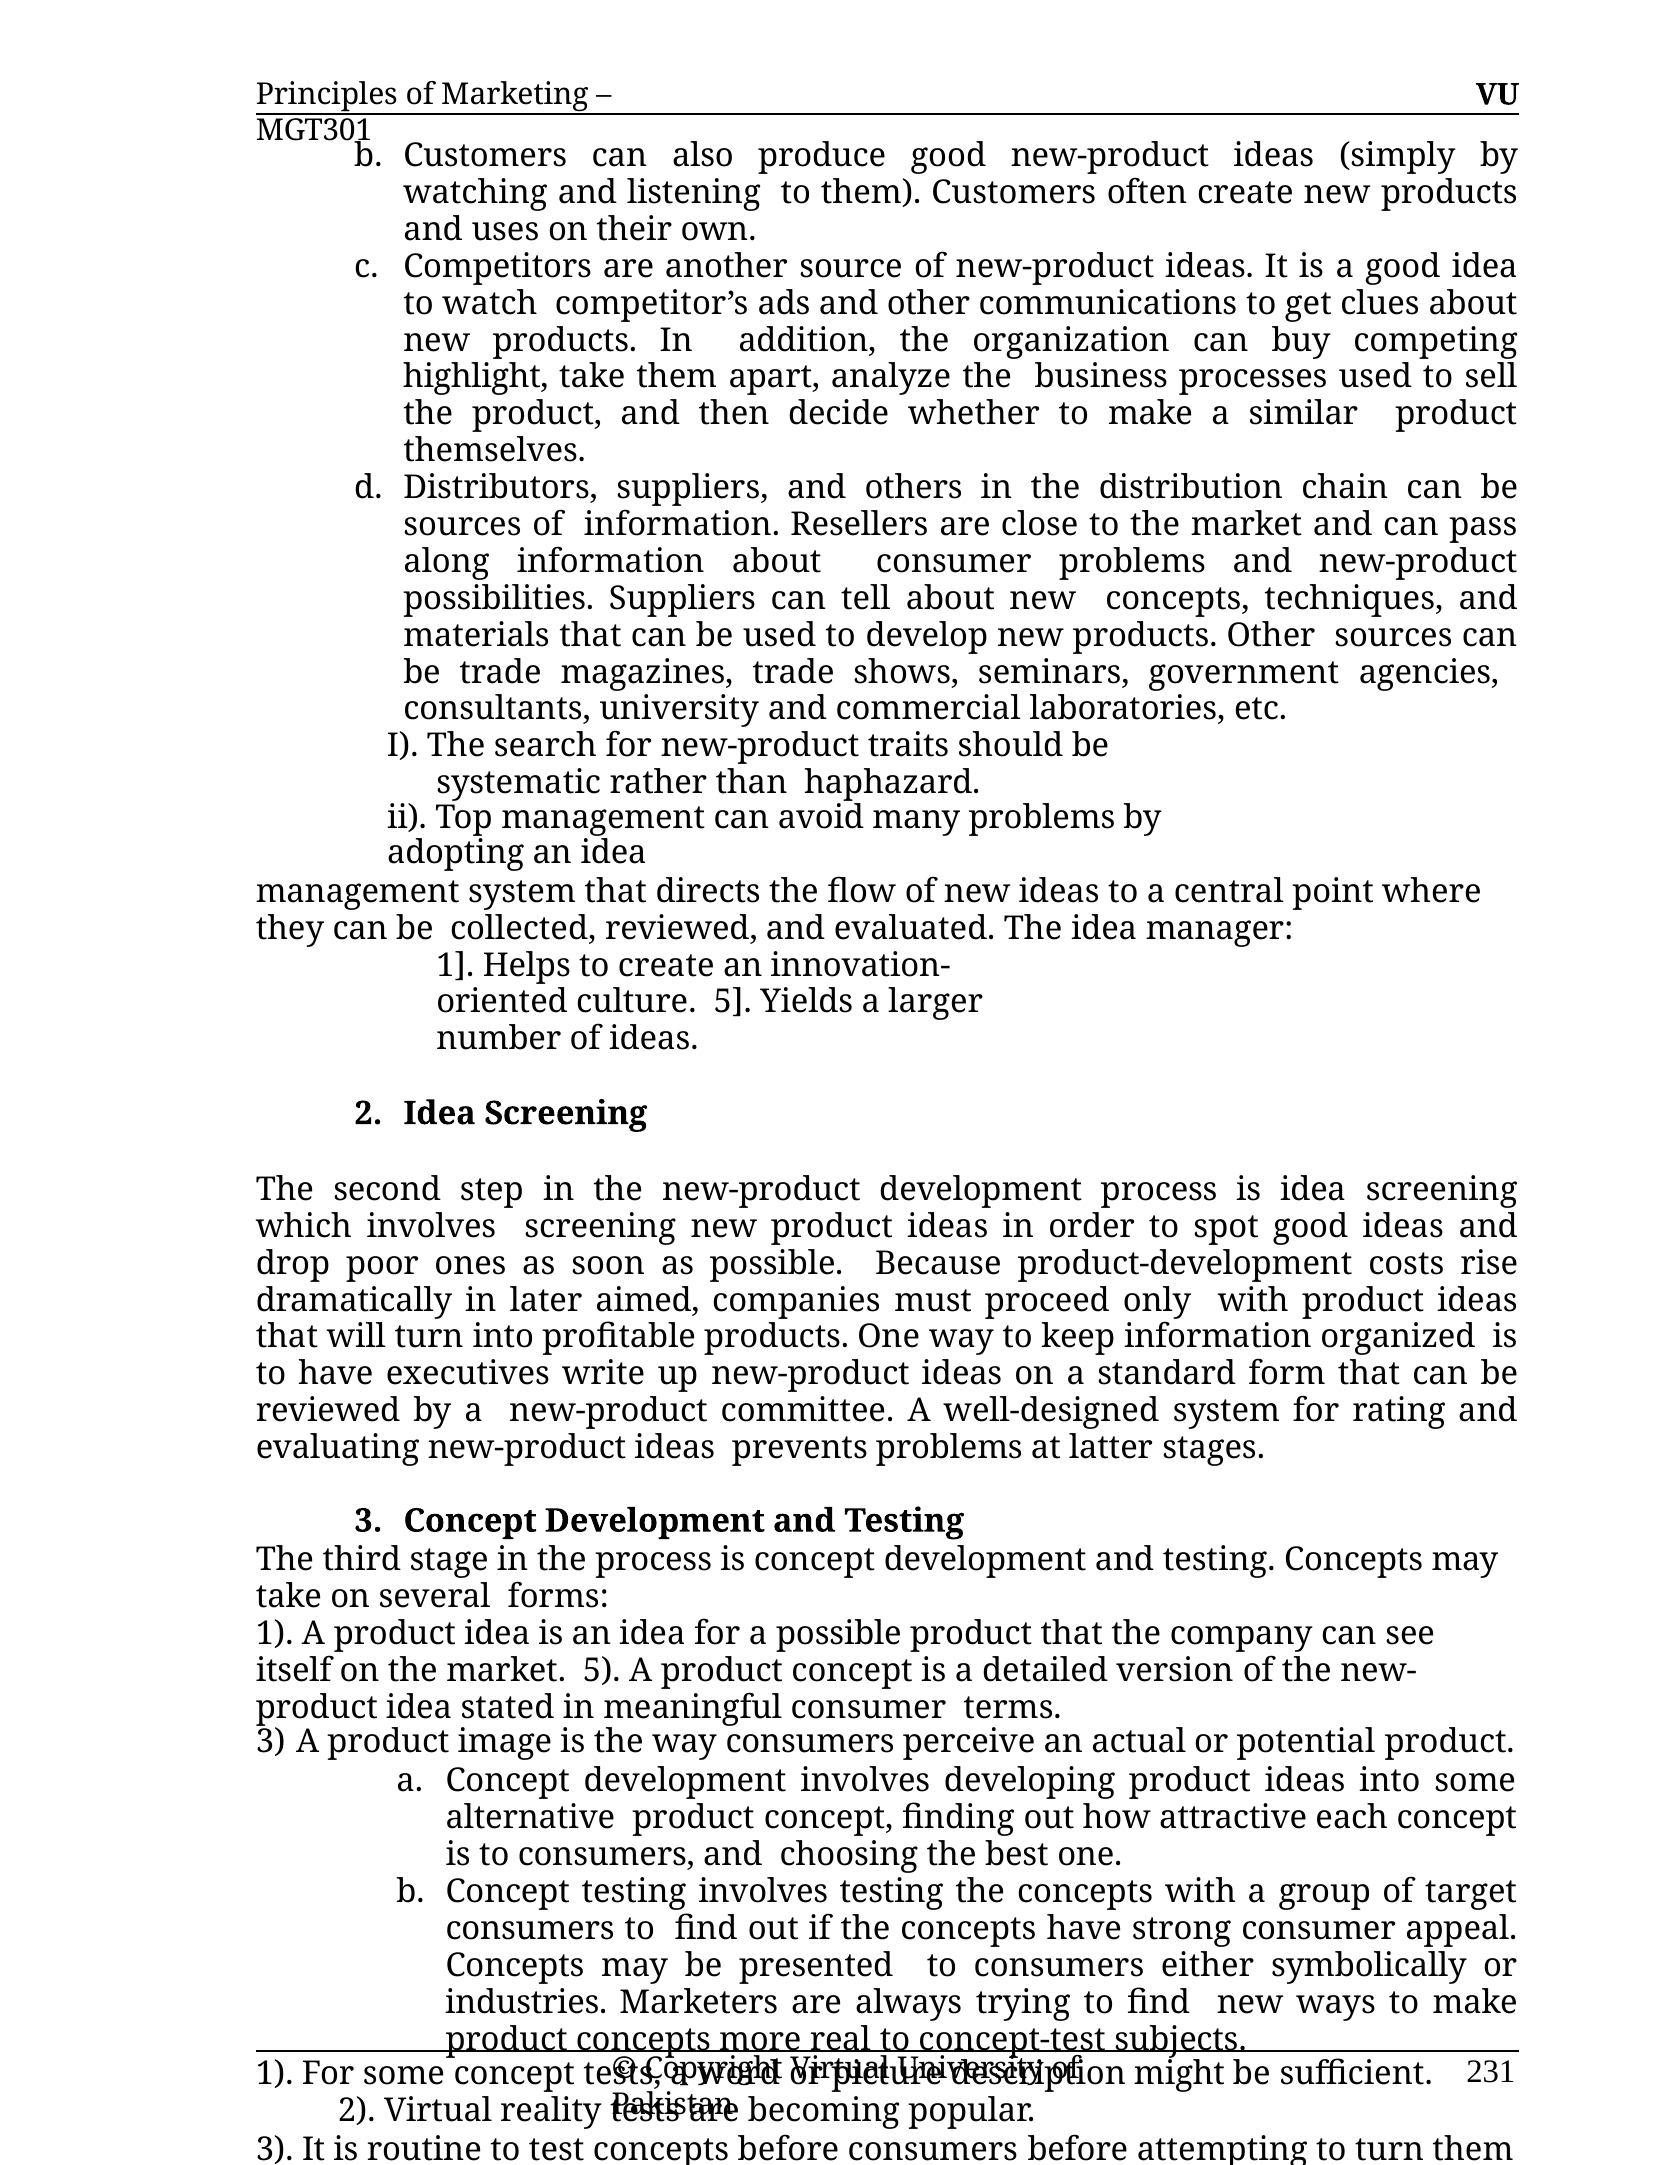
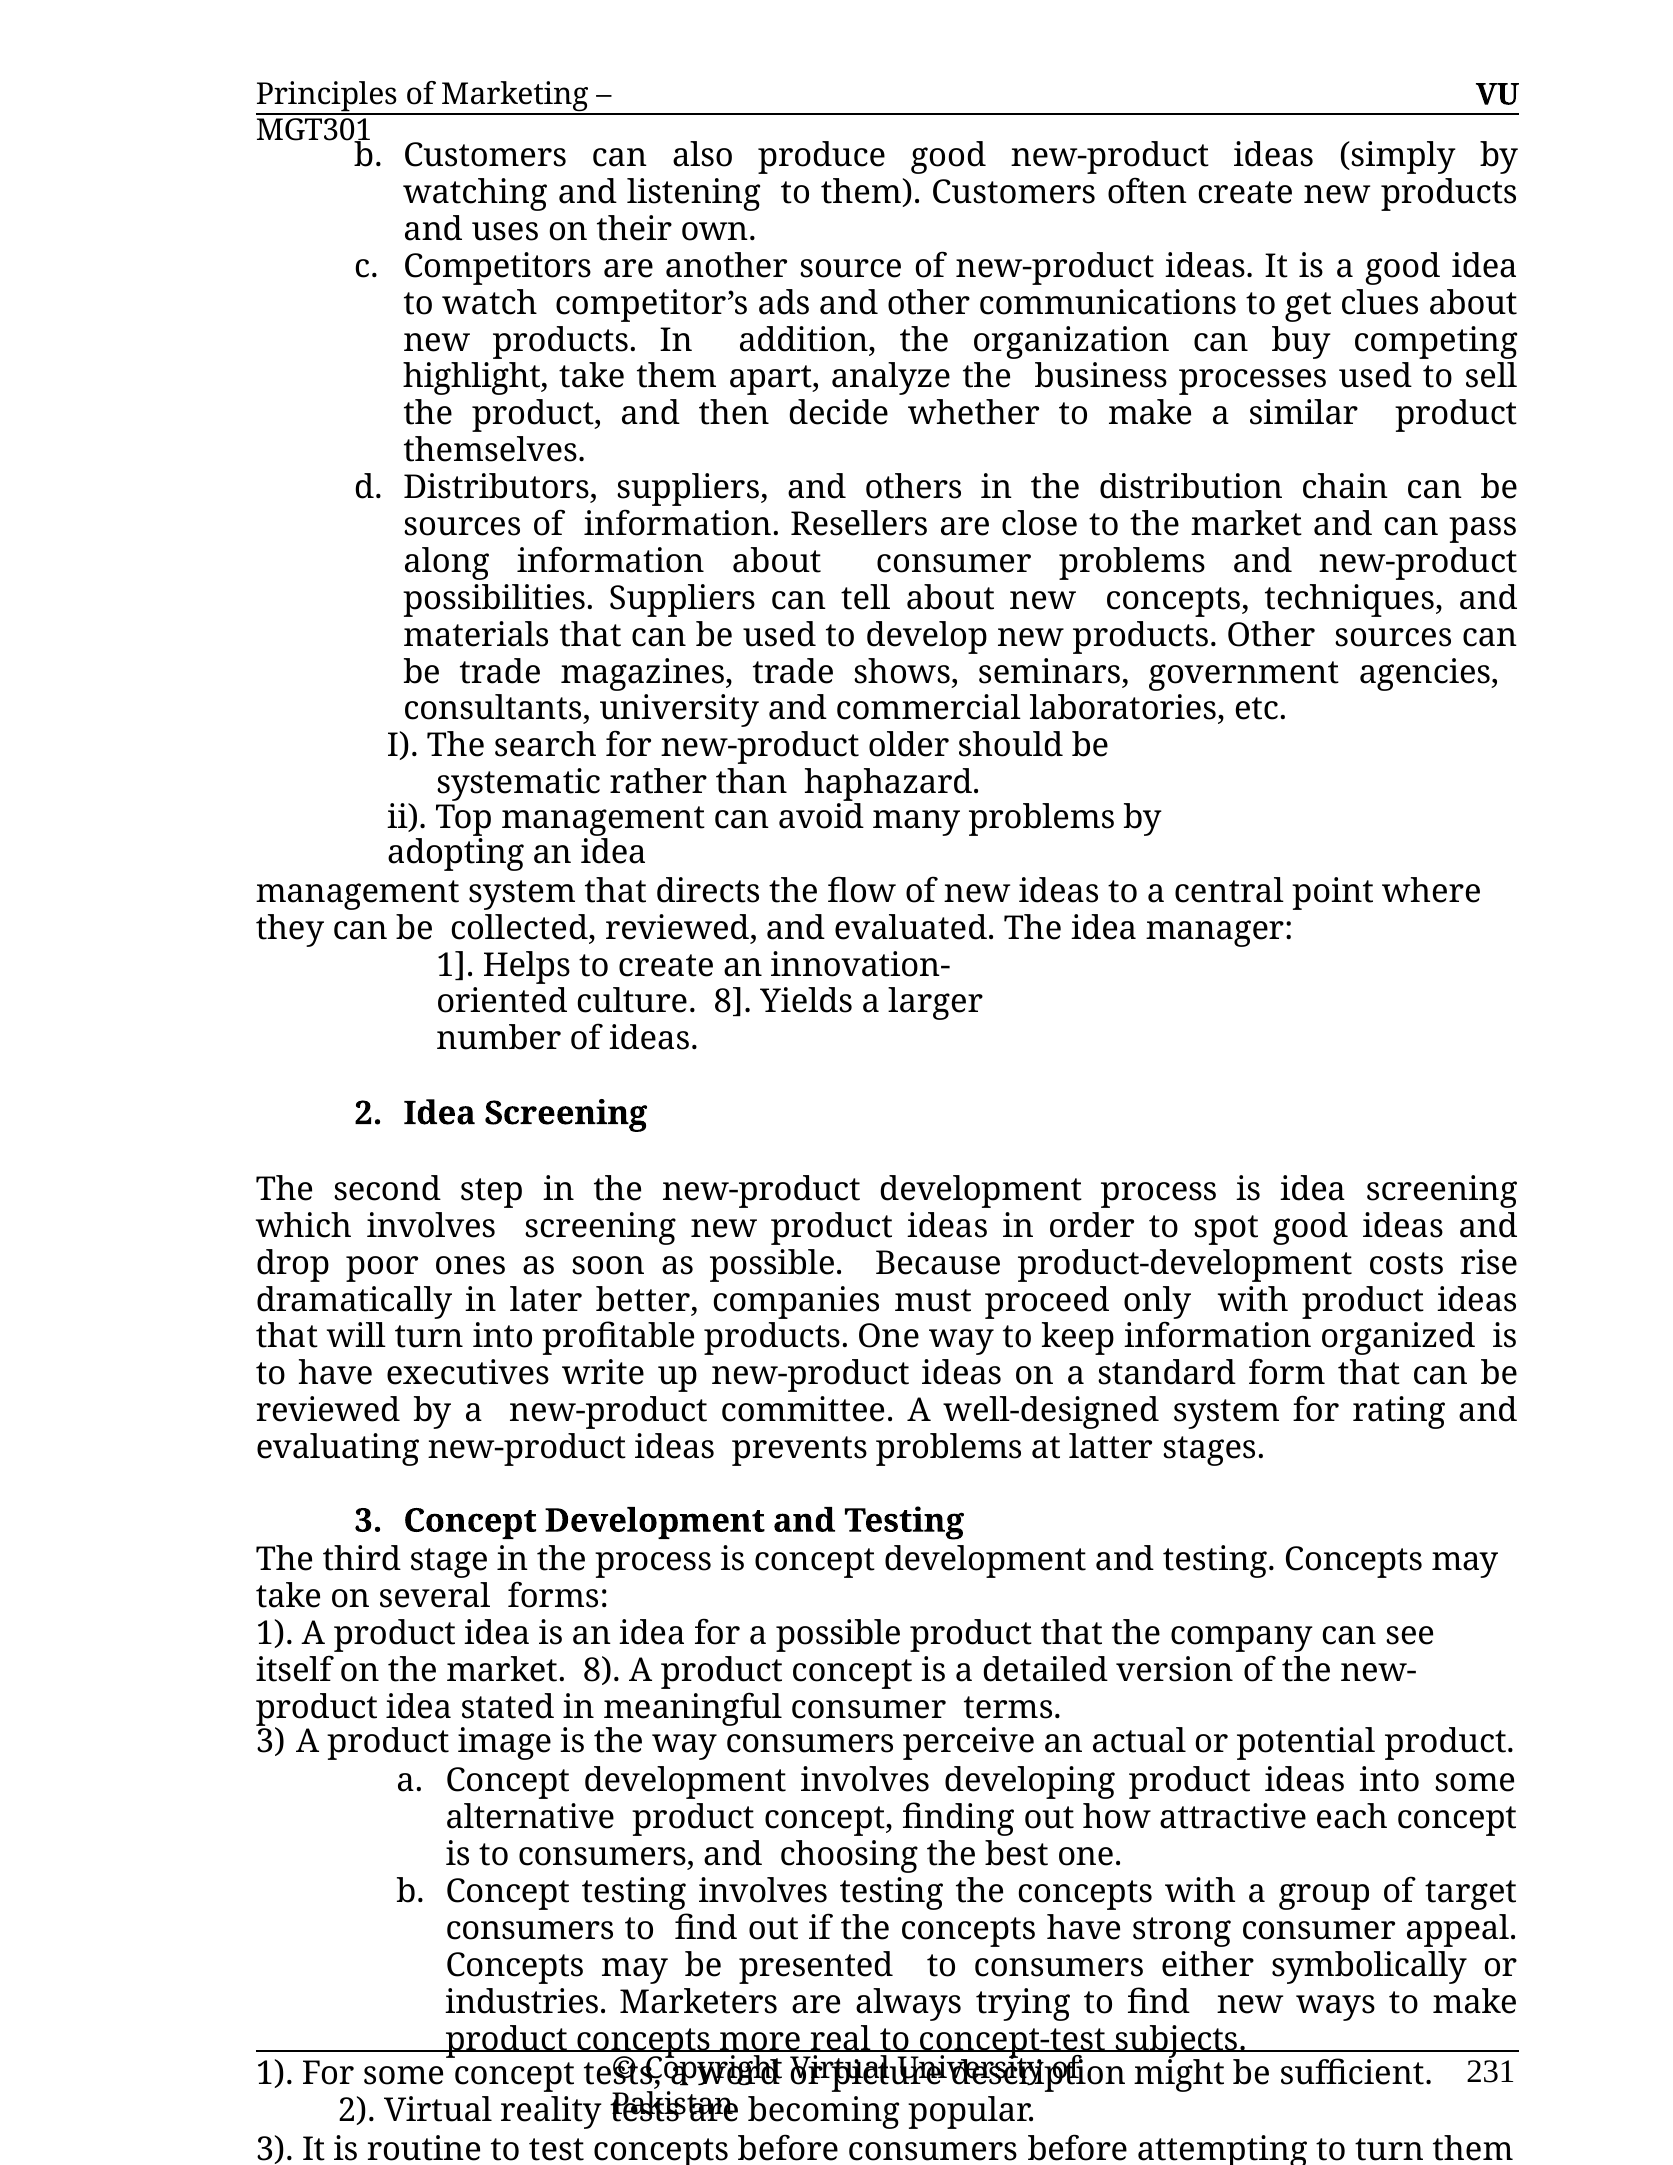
traits: traits -> older
culture 5: 5 -> 8
aimed: aimed -> better
market 5: 5 -> 8
